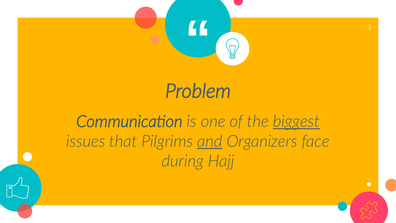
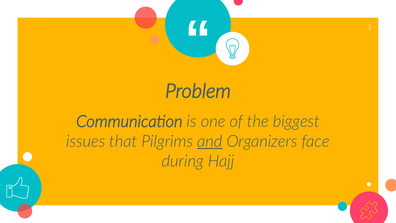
biggest underline: present -> none
